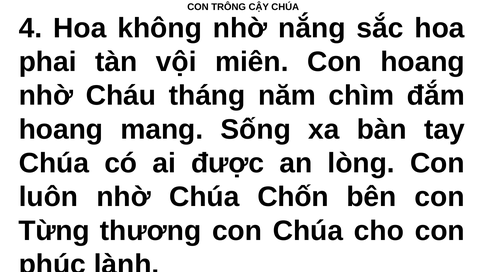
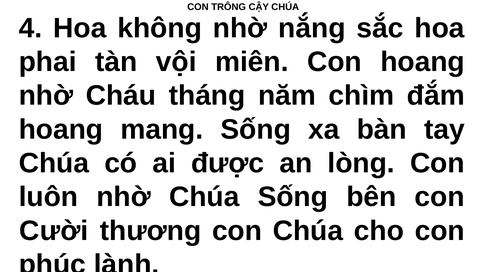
Chúa Chốn: Chốn -> Sống
Từng: Từng -> Cười
